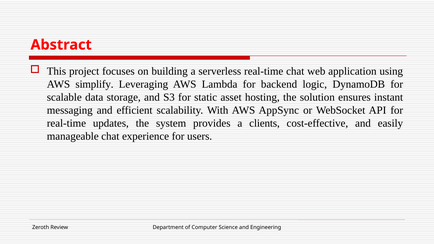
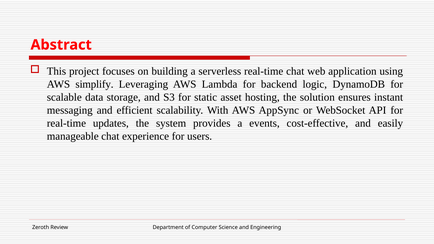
clients: clients -> events
